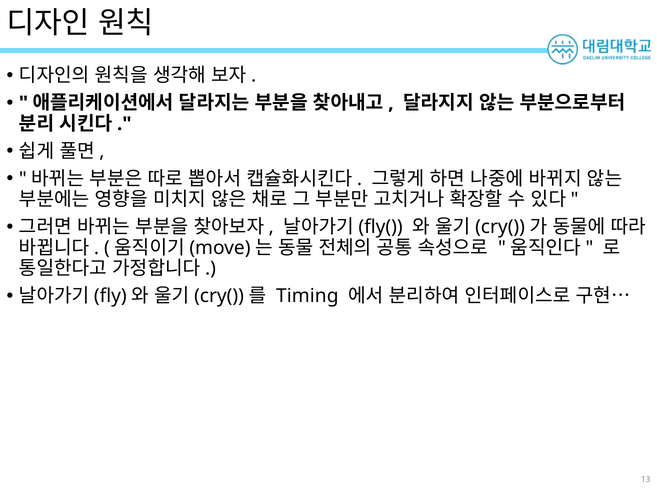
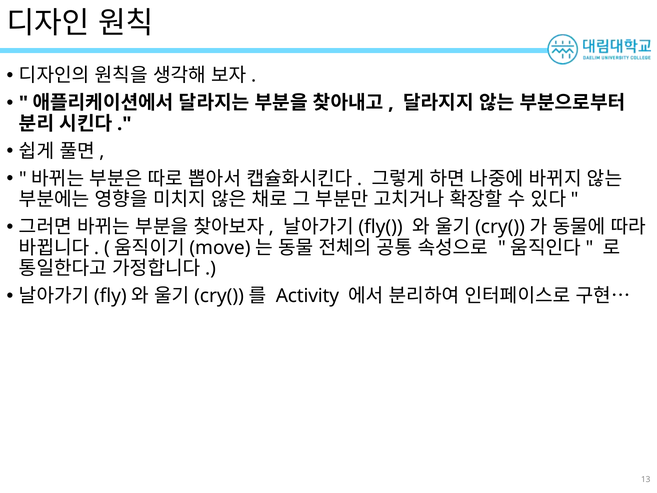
Timing: Timing -> Activity
